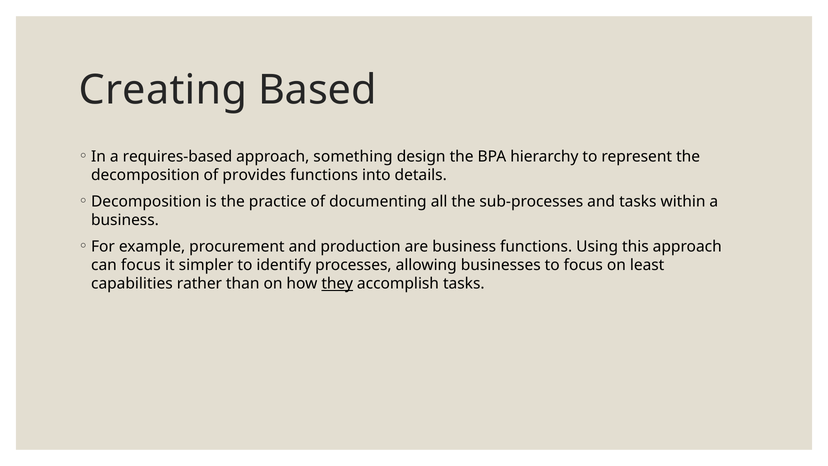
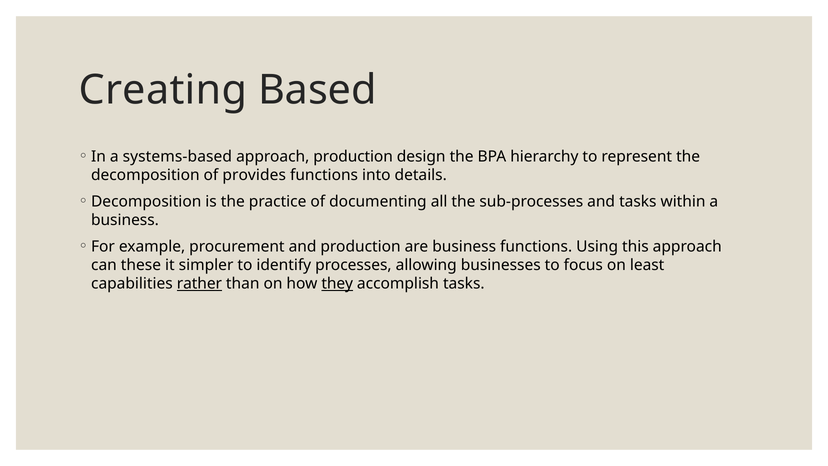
requires-based: requires-based -> systems-based
approach something: something -> production
can focus: focus -> these
rather underline: none -> present
